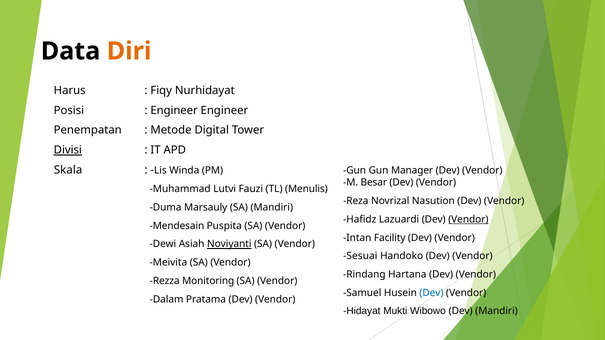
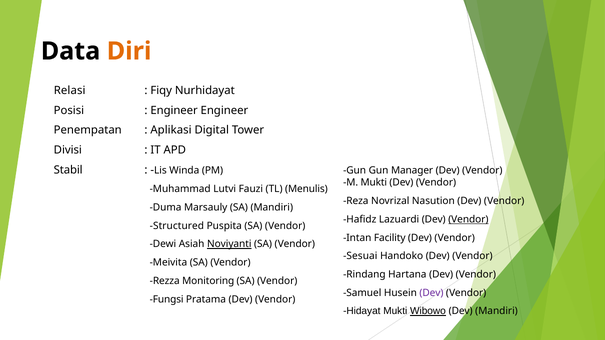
Harus: Harus -> Relasi
Metode: Metode -> Aplikasi
Divisi underline: present -> none
Skala: Skala -> Stabil
M Besar: Besar -> Mukti
Mendesain: Mendesain -> Structured
Dev at (431, 293) colour: blue -> purple
Dalam: Dalam -> Fungsi
Wibowo underline: none -> present
